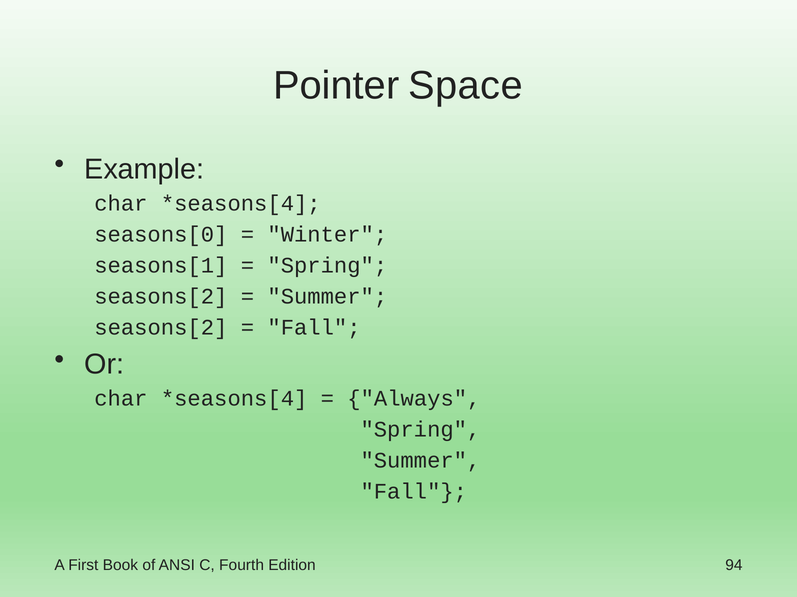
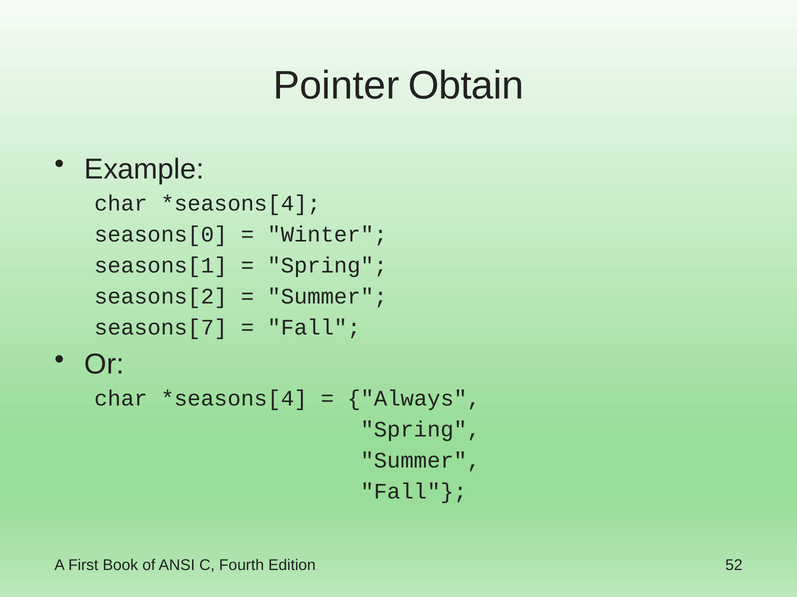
Space: Space -> Obtain
seasons[2 at (161, 328): seasons[2 -> seasons[7
94: 94 -> 52
